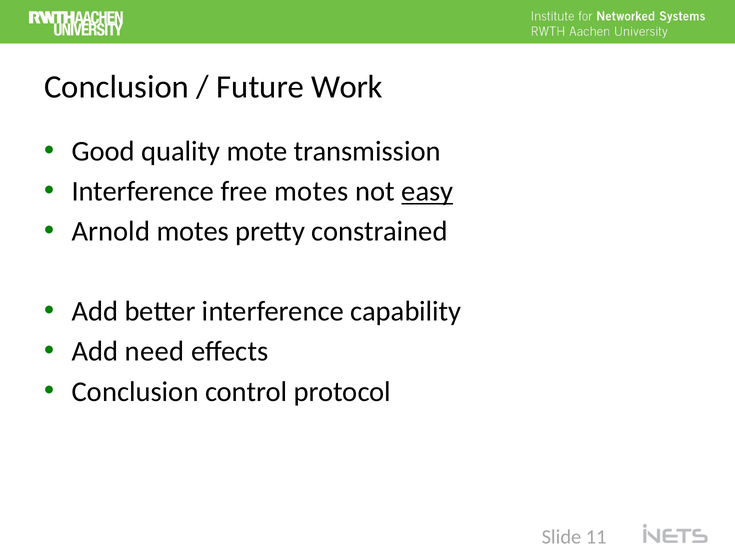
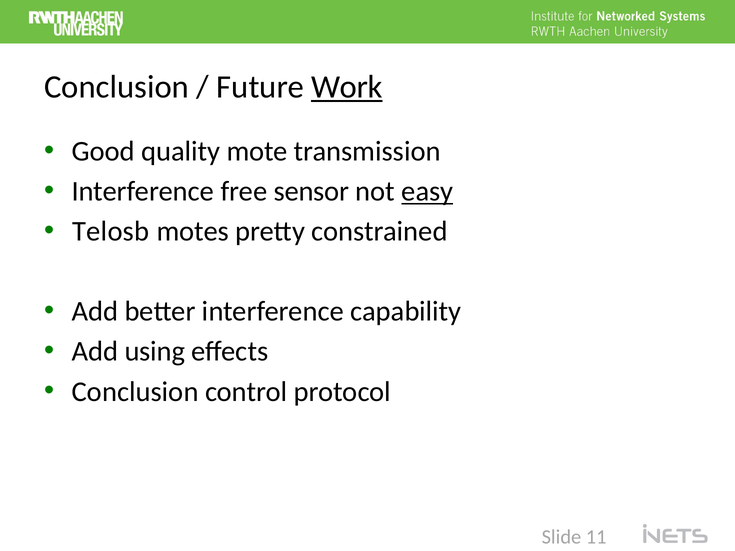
Work underline: none -> present
free motes: motes -> sensor
Arnold: Arnold -> Telosb
need: need -> using
